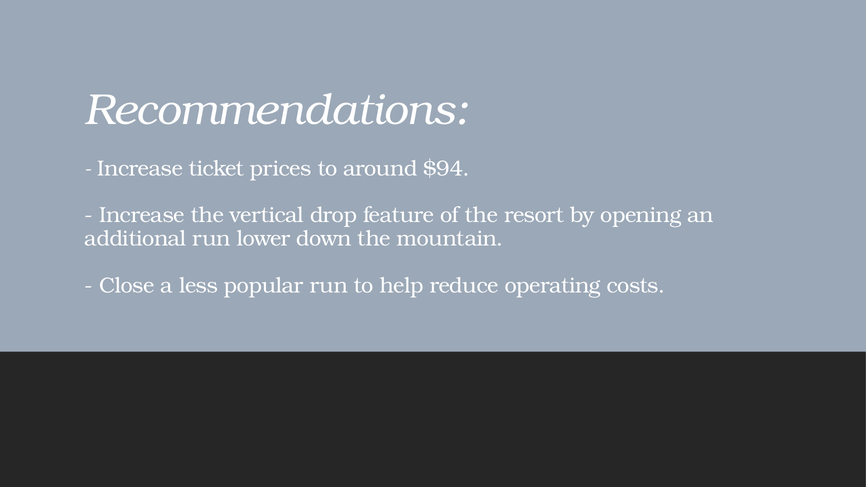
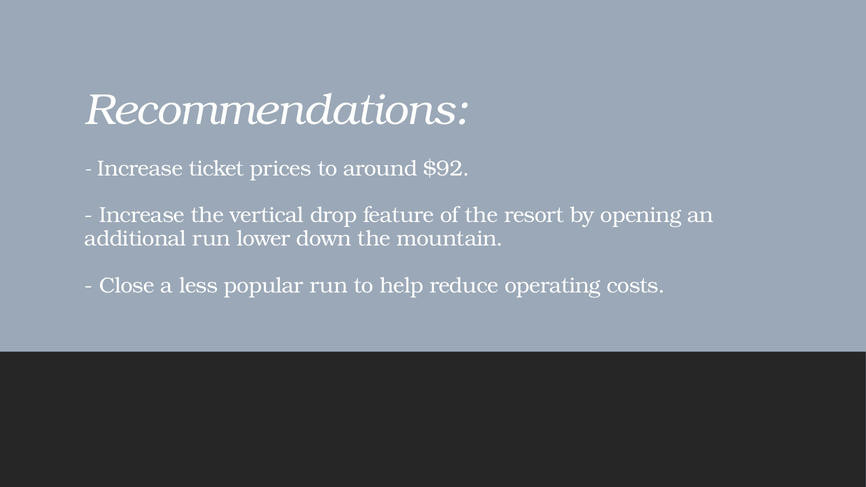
$94: $94 -> $92
